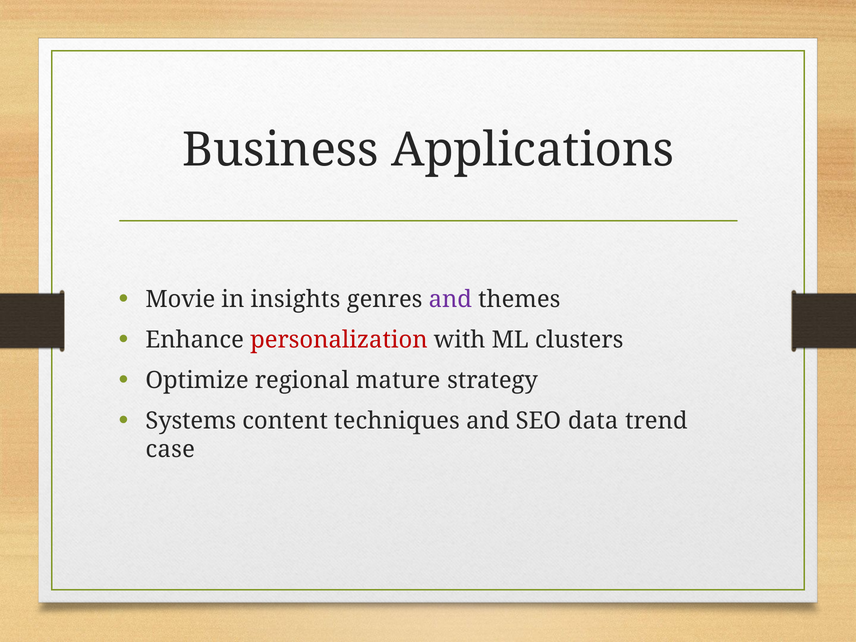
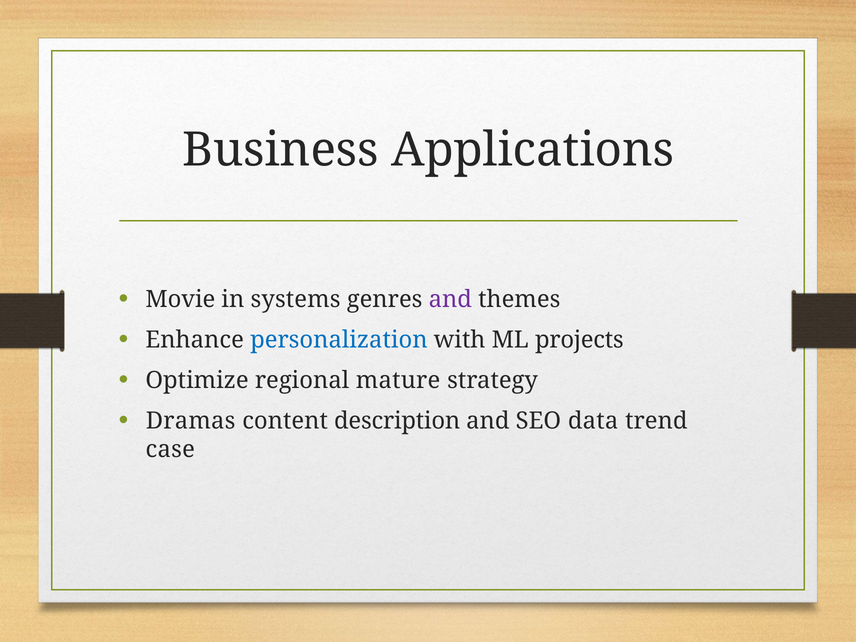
insights: insights -> systems
personalization colour: red -> blue
clusters: clusters -> projects
Systems: Systems -> Dramas
techniques: techniques -> description
